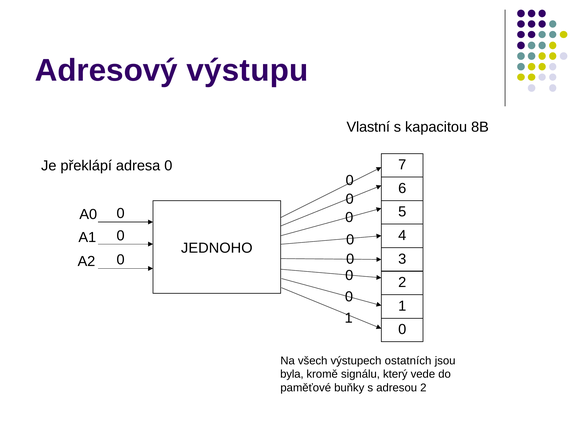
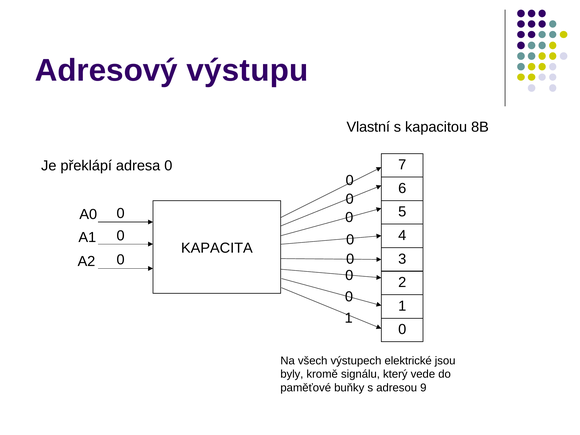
JEDNOHO: JEDNOHO -> KAPACITA
ostatních: ostatních -> elektrické
byla: byla -> byly
adresou 2: 2 -> 9
